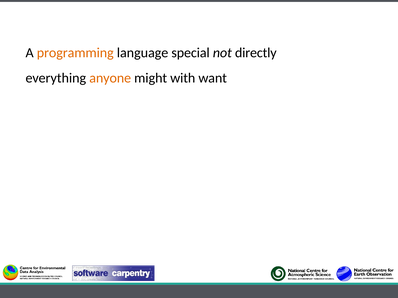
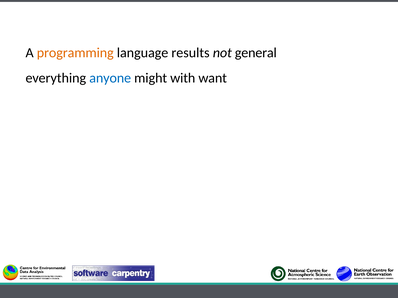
special: special -> results
directly: directly -> general
anyone colour: orange -> blue
